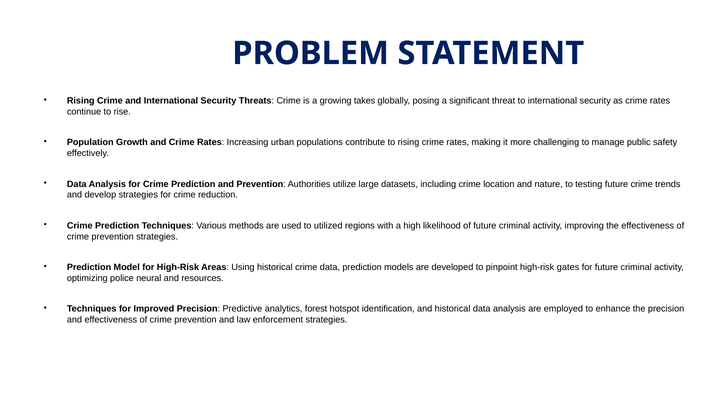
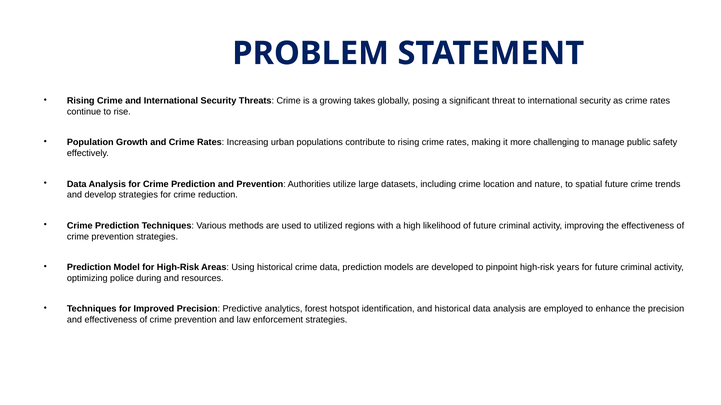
testing: testing -> spatial
gates: gates -> years
neural: neural -> during
